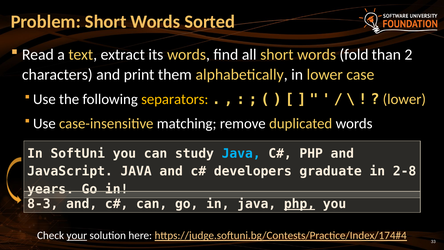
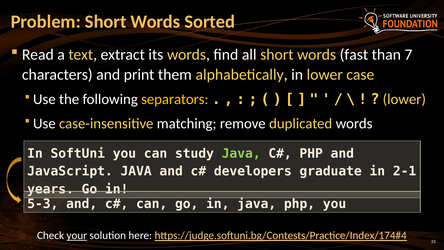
fold: fold -> fast
2: 2 -> 7
Java at (241, 153) colour: light blue -> light green
2-8: 2-8 -> 2-1
8-3: 8-3 -> 5-3
php at (300, 204) underline: present -> none
